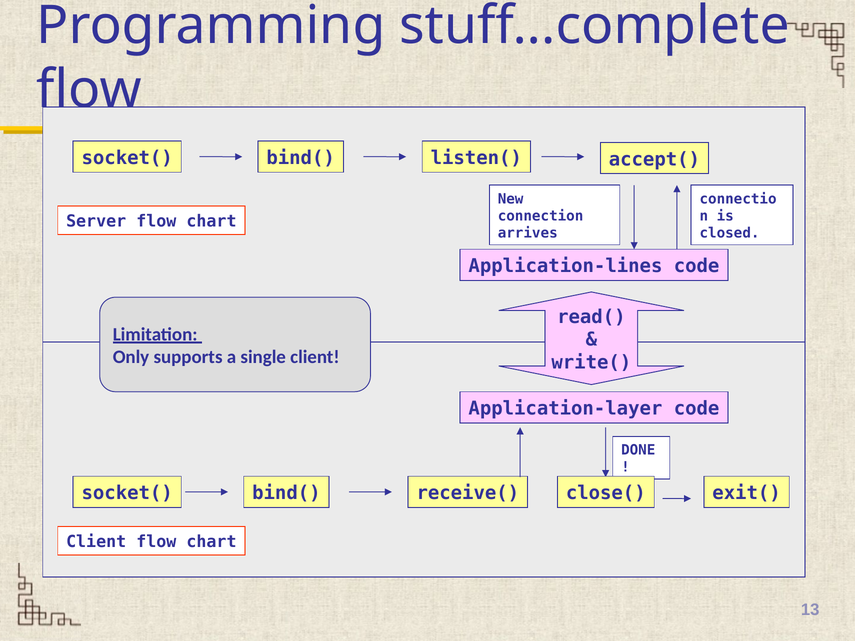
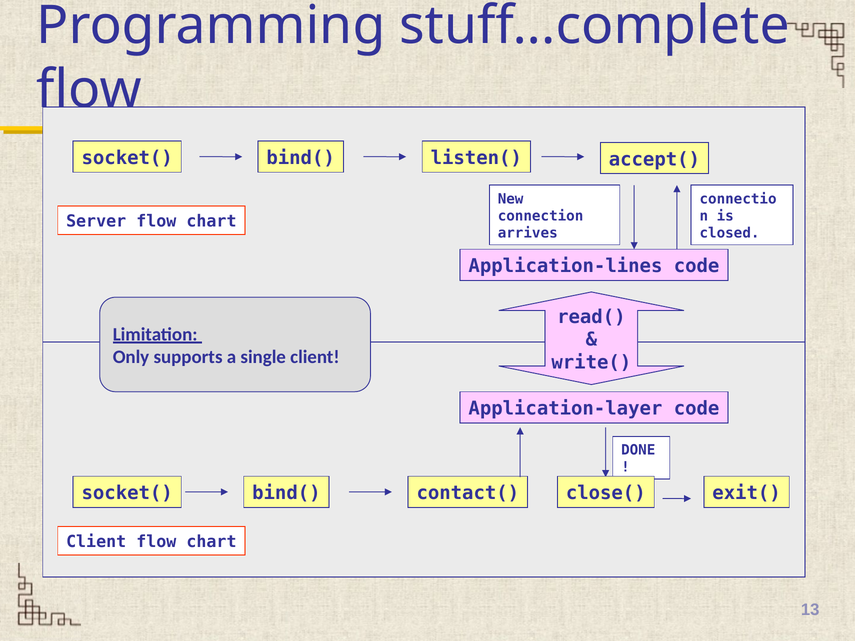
receive(: receive( -> contact(
